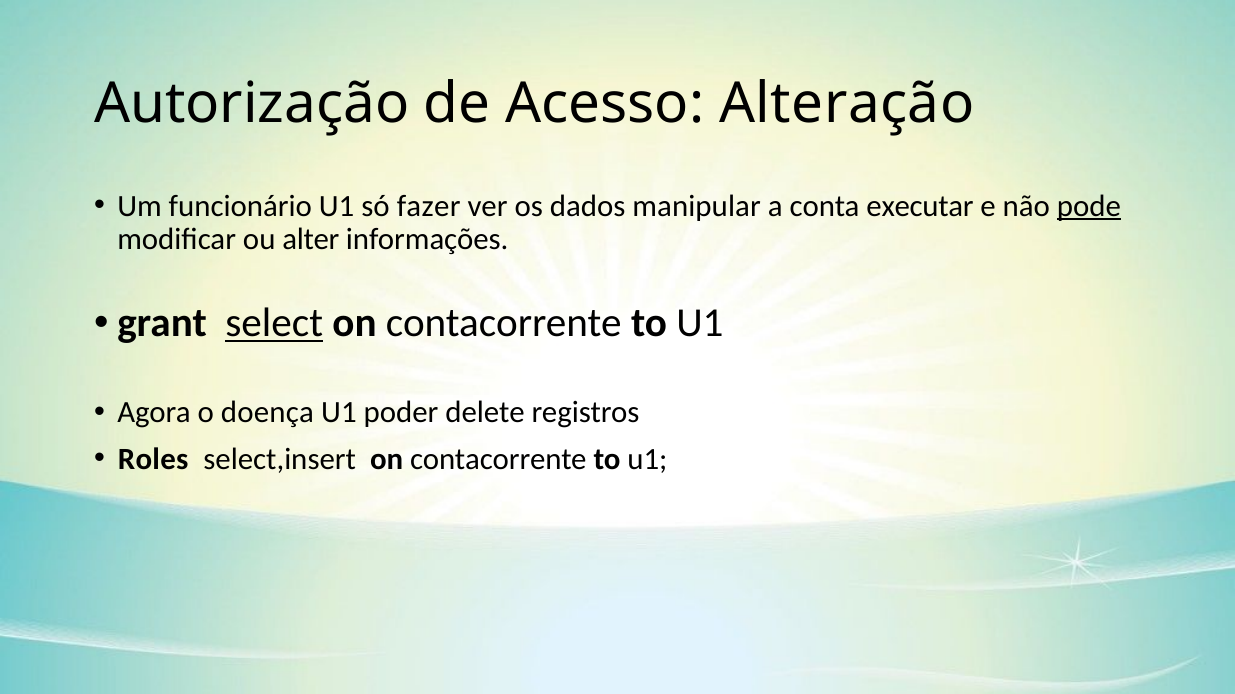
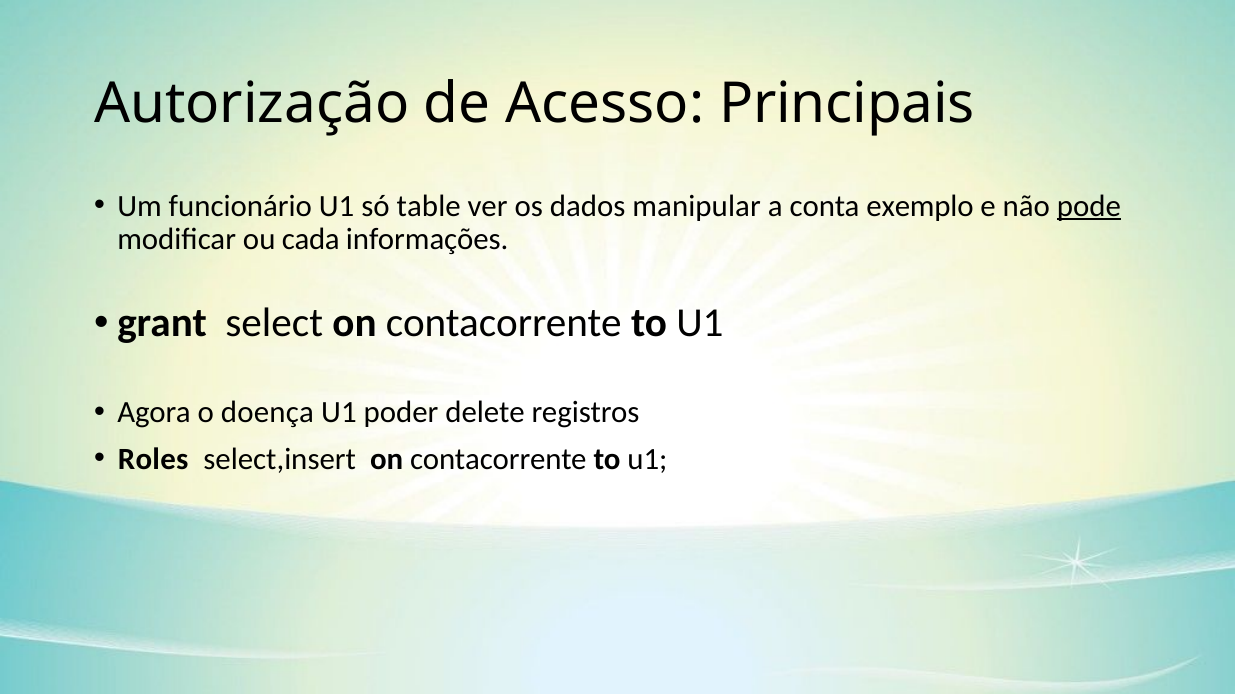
Alteração: Alteração -> Principais
fazer: fazer -> table
executar: executar -> exemplo
alter: alter -> cada
select underline: present -> none
